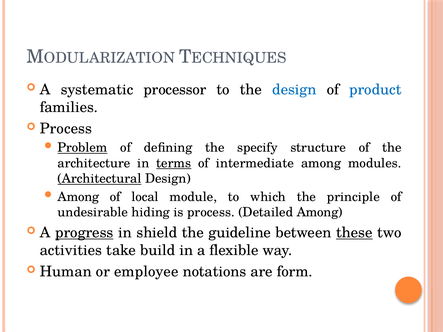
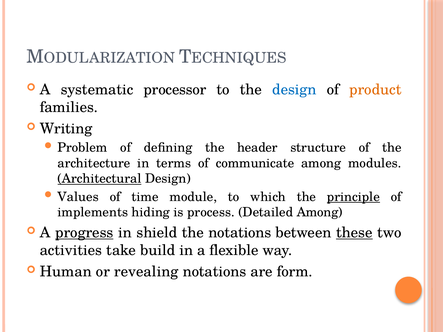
product colour: blue -> orange
Process at (66, 129): Process -> Writing
Problem underline: present -> none
specify: specify -> header
terms underline: present -> none
intermediate: intermediate -> communicate
Among at (78, 197): Among -> Values
local: local -> time
principle underline: none -> present
undesirable: undesirable -> implements
the guideline: guideline -> notations
employee: employee -> revealing
